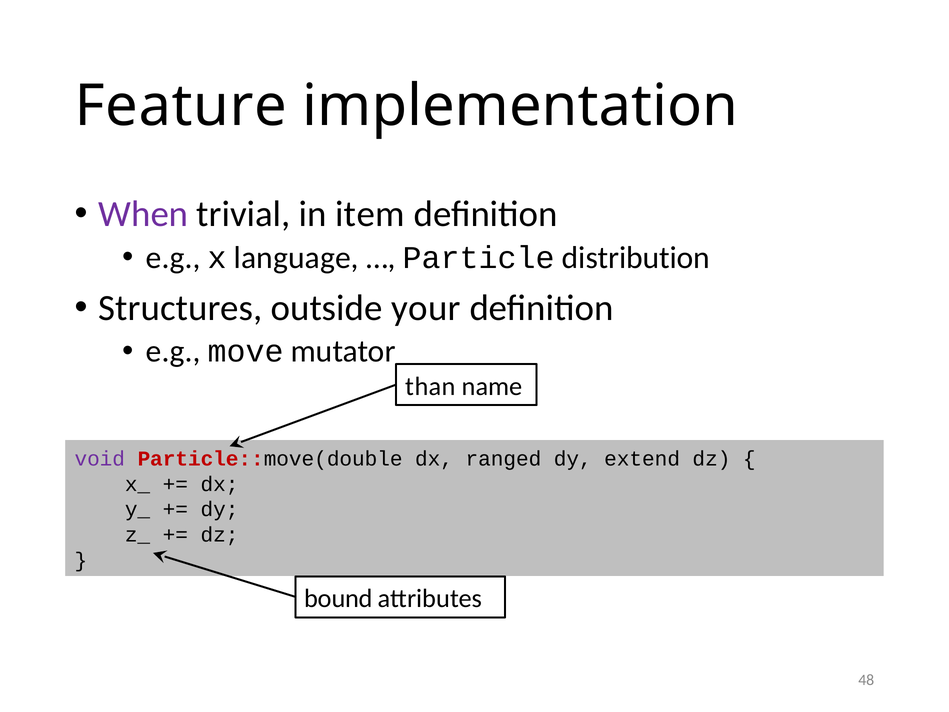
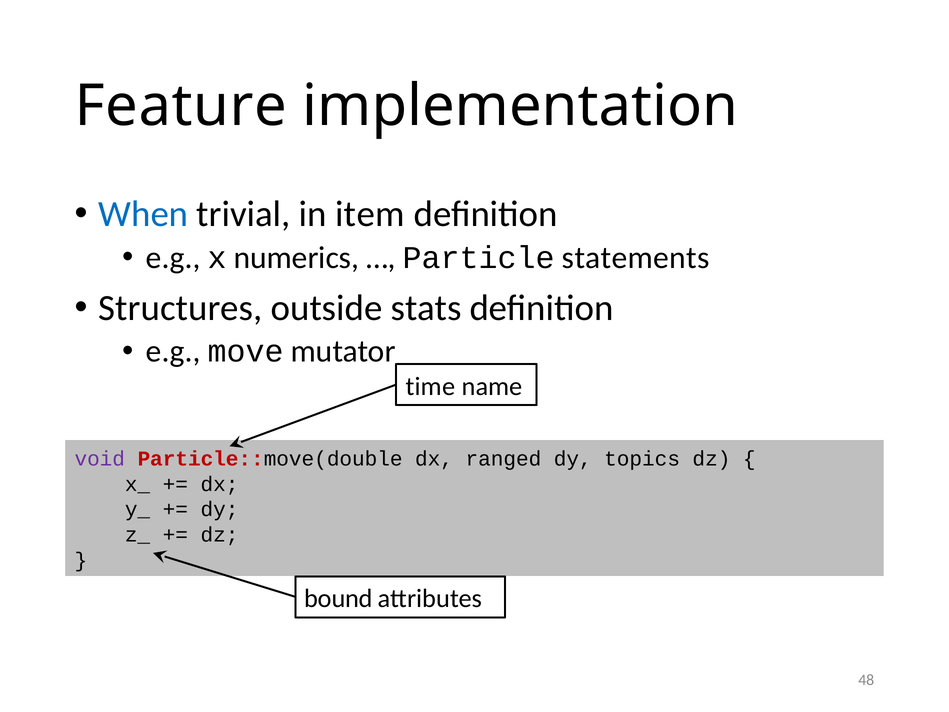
When colour: purple -> blue
language: language -> numerics
distribution: distribution -> statements
your: your -> stats
than: than -> time
extend: extend -> topics
